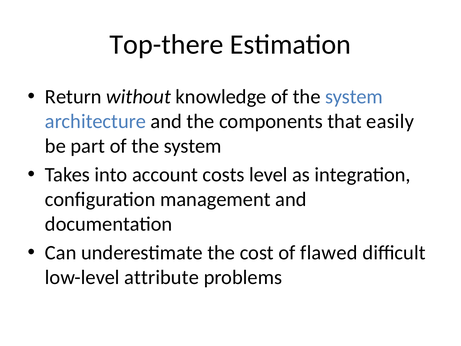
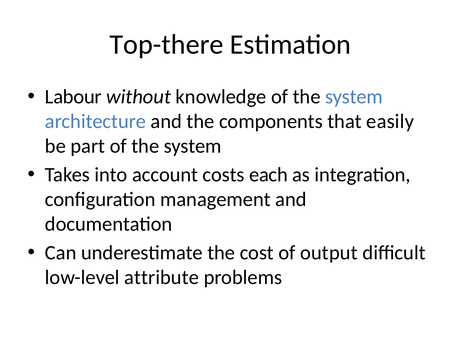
Return: Return -> Labour
level: level -> each
flawed: flawed -> output
